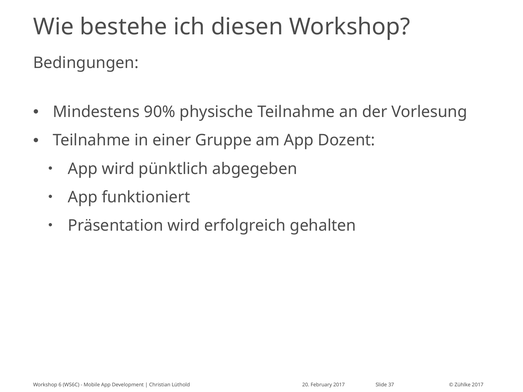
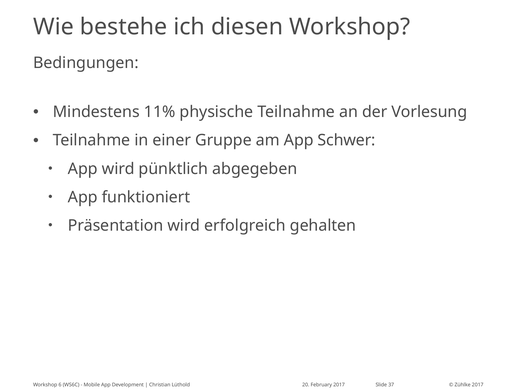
90%: 90% -> 11%
Dozent: Dozent -> Schwer
